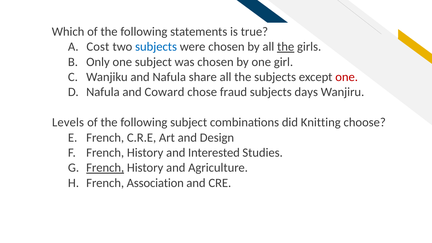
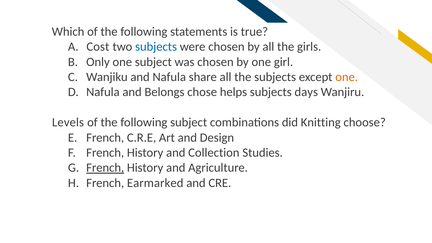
the at (286, 47) underline: present -> none
one at (347, 77) colour: red -> orange
Coward: Coward -> Belongs
fraud: fraud -> helps
Interested: Interested -> Collection
Association: Association -> Earmarked
